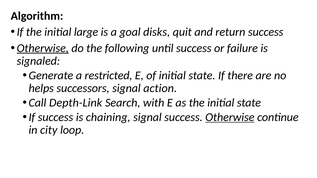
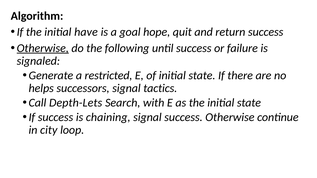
large: large -> have
disks: disks -> hope
action: action -> tactics
Depth-Link: Depth-Link -> Depth-Lets
Otherwise at (230, 117) underline: present -> none
